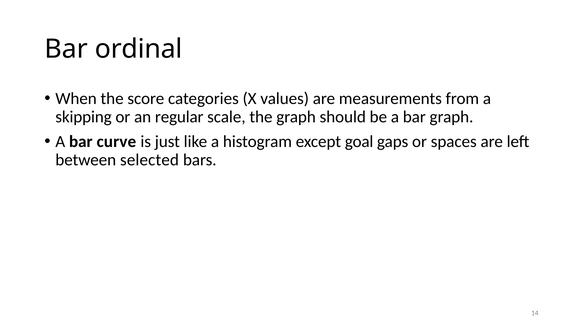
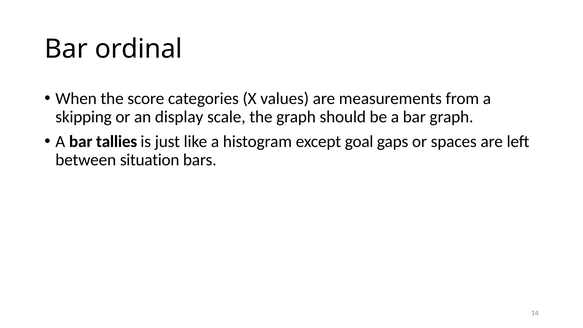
regular: regular -> display
curve: curve -> tallies
selected: selected -> situation
